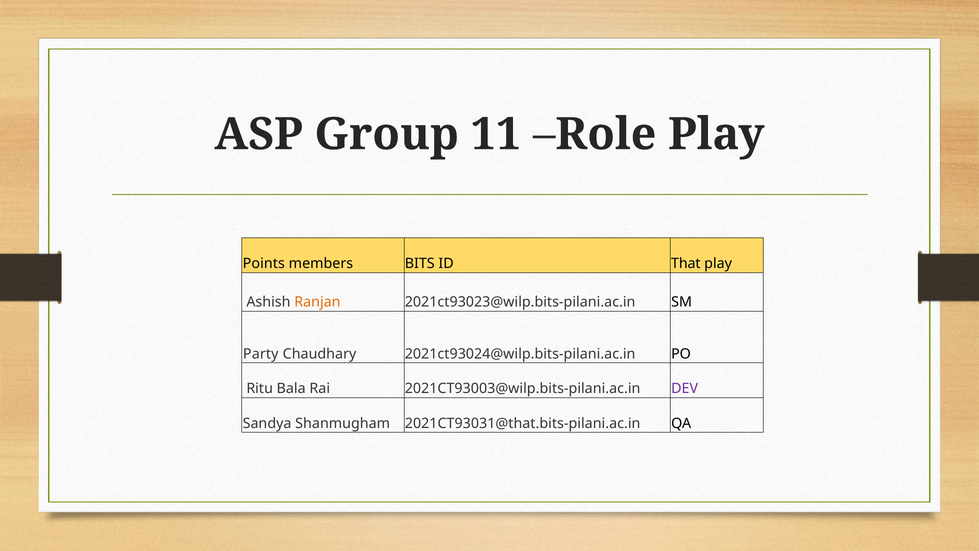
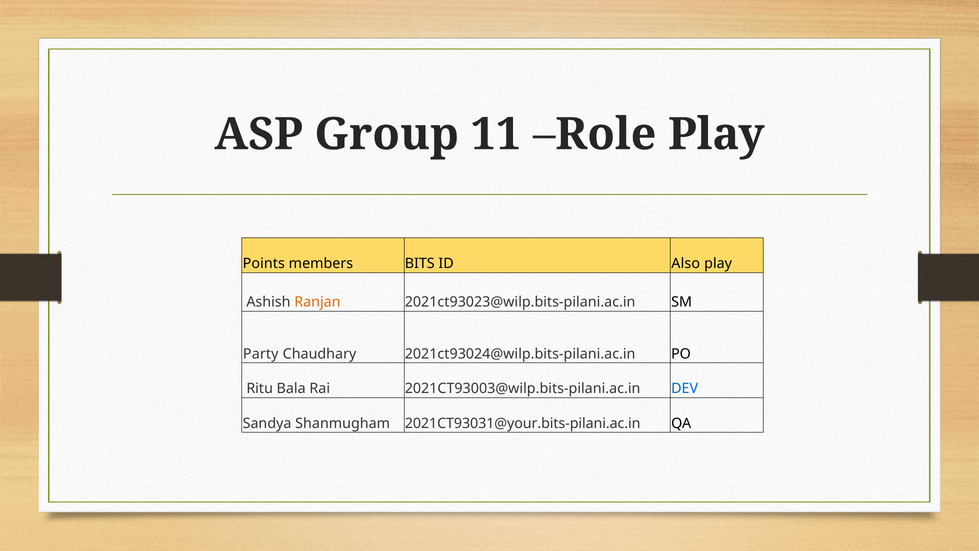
That: That -> Also
DEV colour: purple -> blue
2021CT93031@that.bits-pilani.ac.in: 2021CT93031@that.bits-pilani.ac.in -> 2021CT93031@your.bits-pilani.ac.in
